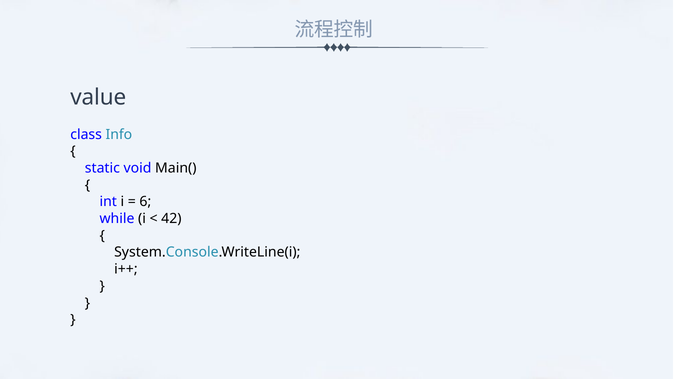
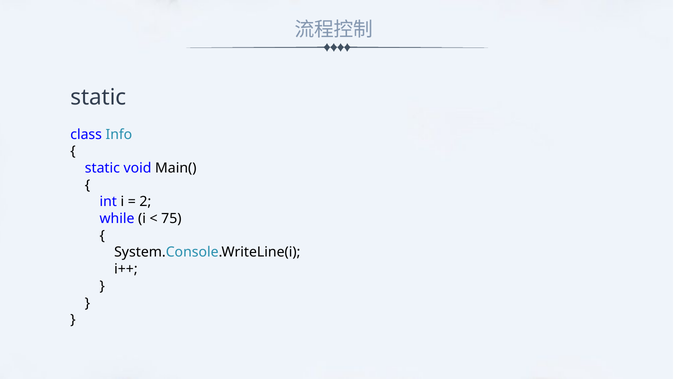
value at (98, 97): value -> static
6: 6 -> 2
42: 42 -> 75
